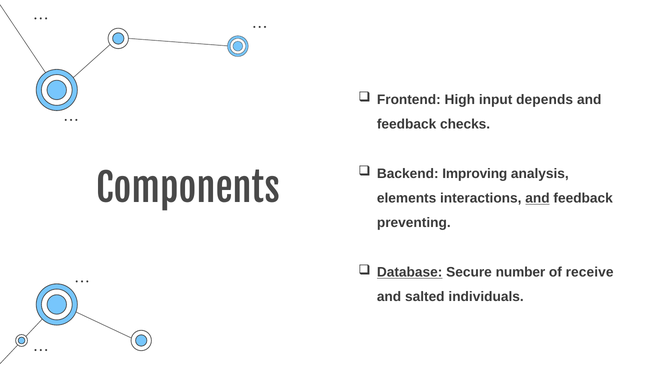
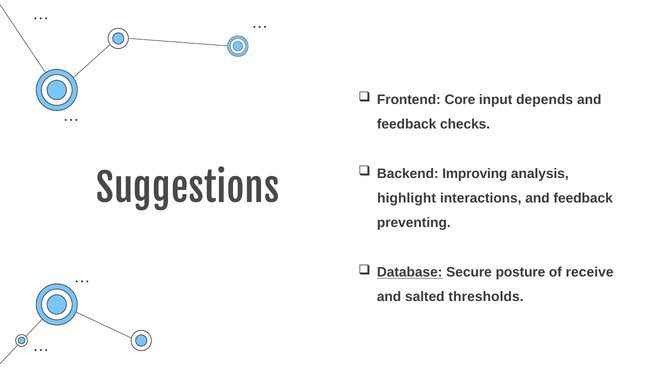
High: High -> Core
Components: Components -> Suggestions
elements: elements -> highlight
and at (537, 198) underline: present -> none
number: number -> posture
individuals: individuals -> thresholds
